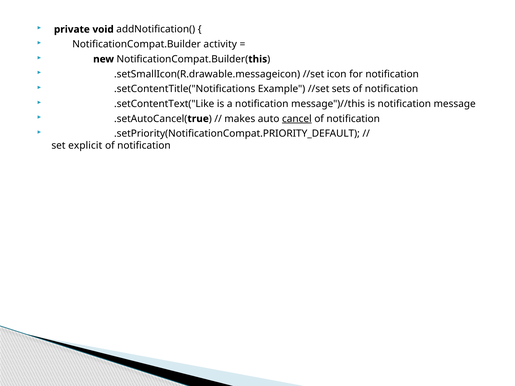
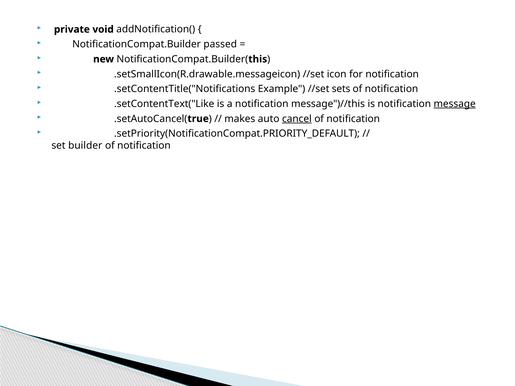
activity: activity -> passed
message underline: none -> present
explicit: explicit -> builder
